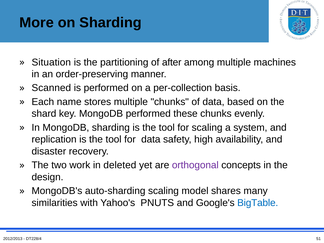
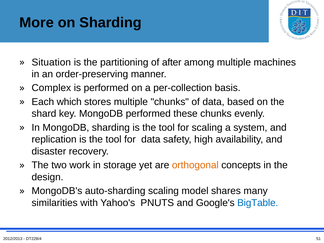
Scanned: Scanned -> Complex
name: name -> which
deleted: deleted -> storage
orthogonal colour: purple -> orange
